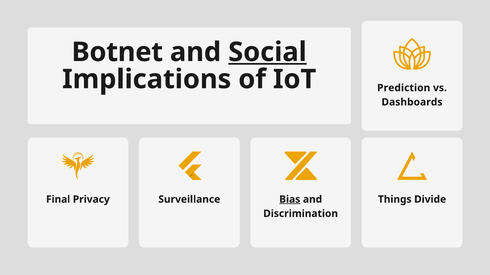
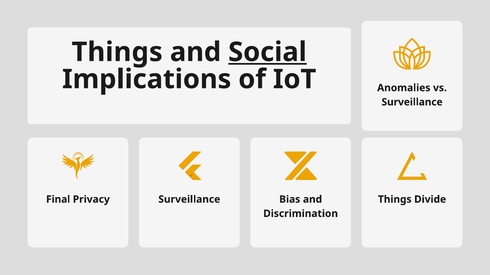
Botnet at (117, 52): Botnet -> Things
Prediction: Prediction -> Anomalies
Dashboards at (412, 102): Dashboards -> Surveillance
Bias underline: present -> none
